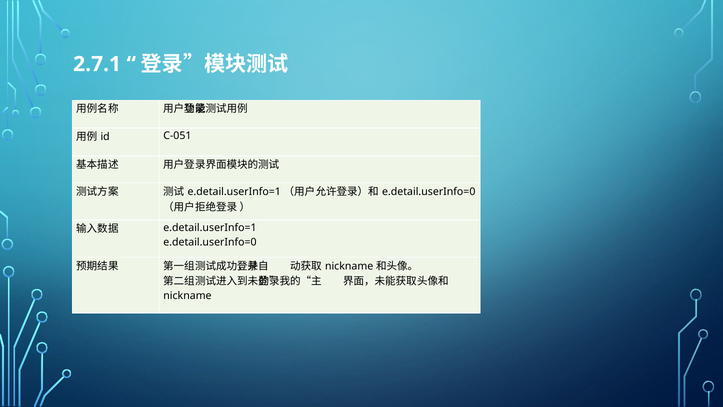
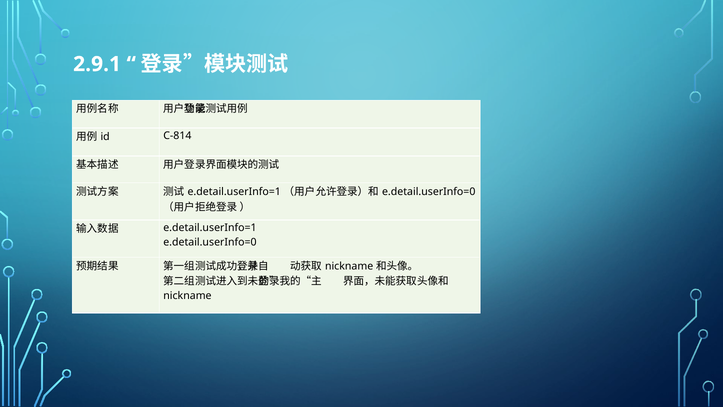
2.7.1: 2.7.1 -> 2.9.1
C-051: C-051 -> C-814
